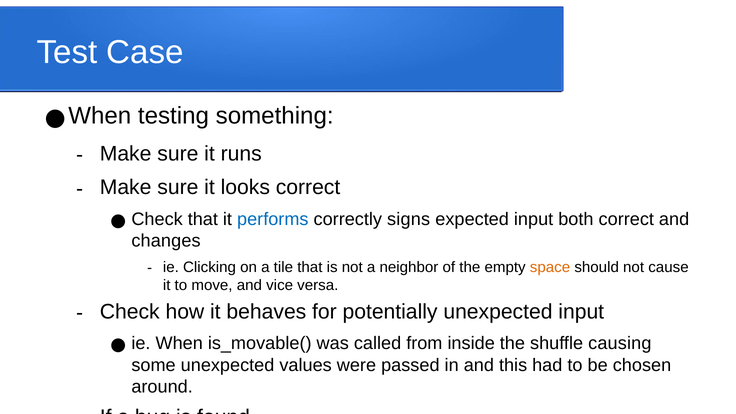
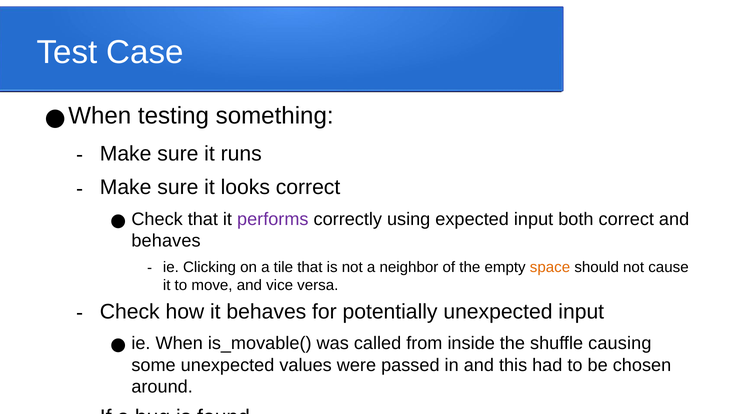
performs colour: blue -> purple
signs: signs -> using
changes at (166, 241): changes -> behaves
